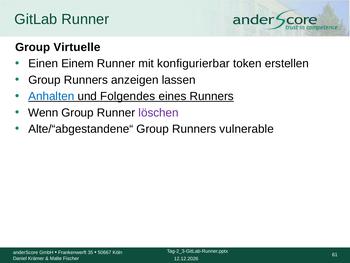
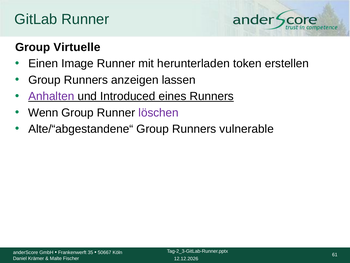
Einem: Einem -> Image
konfigurierbar: konfigurierbar -> herunterladen
Anhalten colour: blue -> purple
Folgendes: Folgendes -> Introduced
